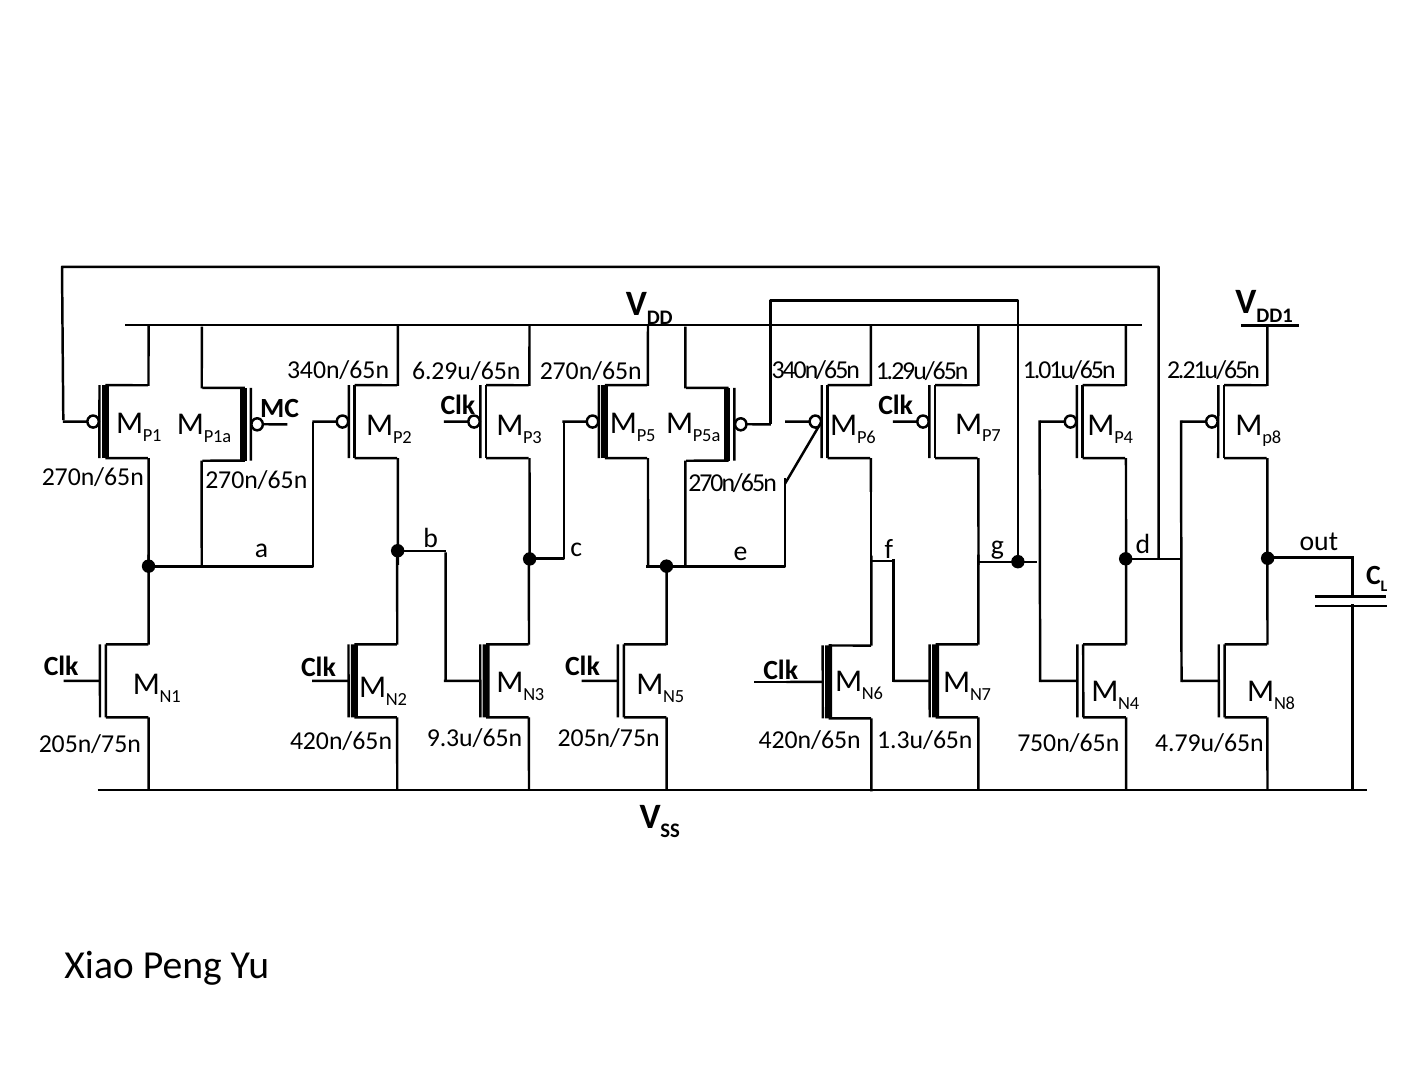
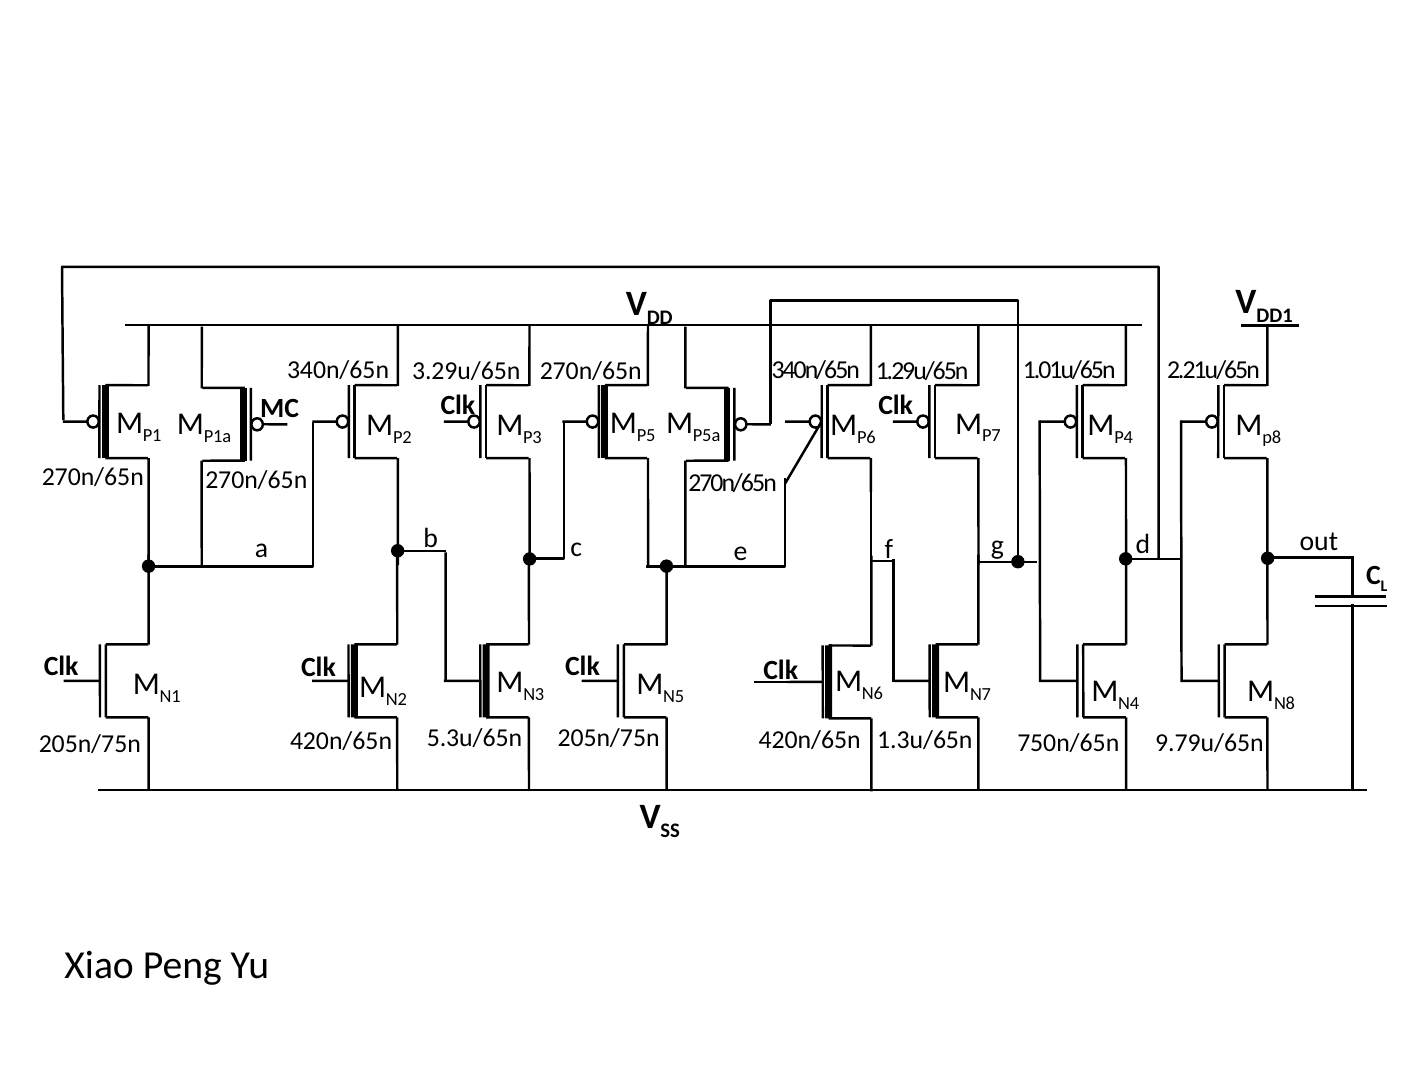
6.29u/65n: 6.29u/65n -> 3.29u/65n
9.3u/65n: 9.3u/65n -> 5.3u/65n
4.79u/65n: 4.79u/65n -> 9.79u/65n
